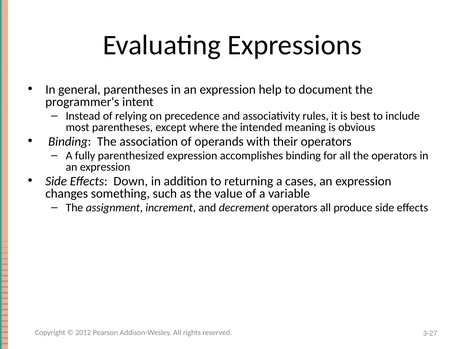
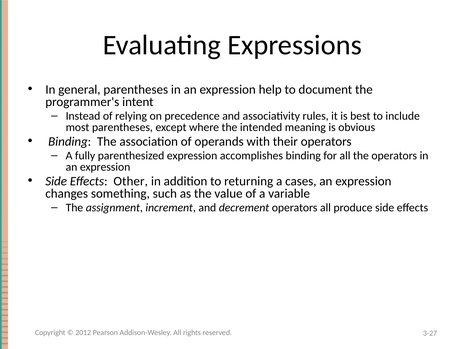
Down: Down -> Other
